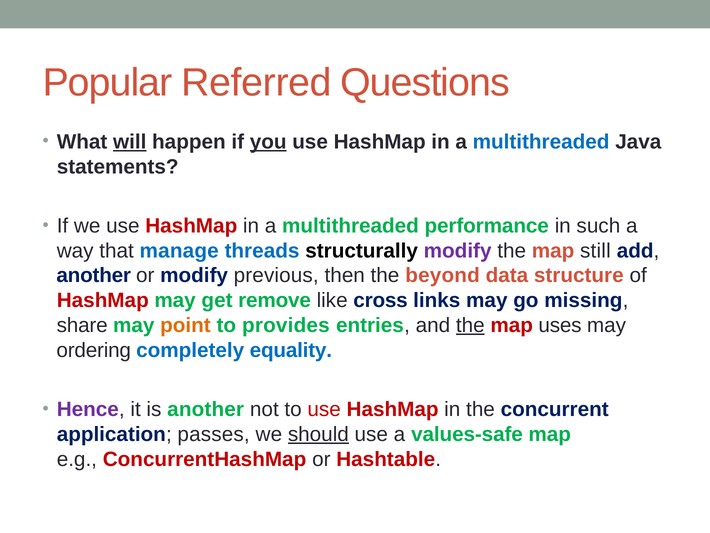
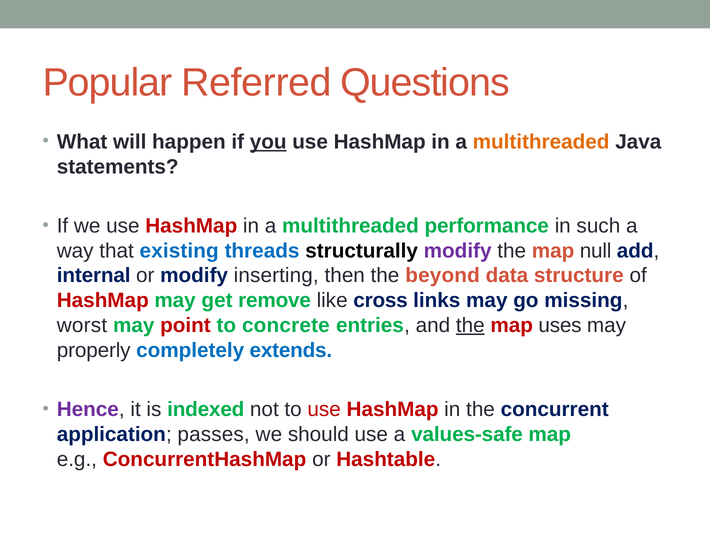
will underline: present -> none
multithreaded at (541, 142) colour: blue -> orange
manage: manage -> existing
still: still -> null
another at (94, 275): another -> internal
previous: previous -> inserting
share: share -> worst
point colour: orange -> red
provides: provides -> concrete
ordering: ordering -> properly
equality: equality -> extends
is another: another -> indexed
should underline: present -> none
